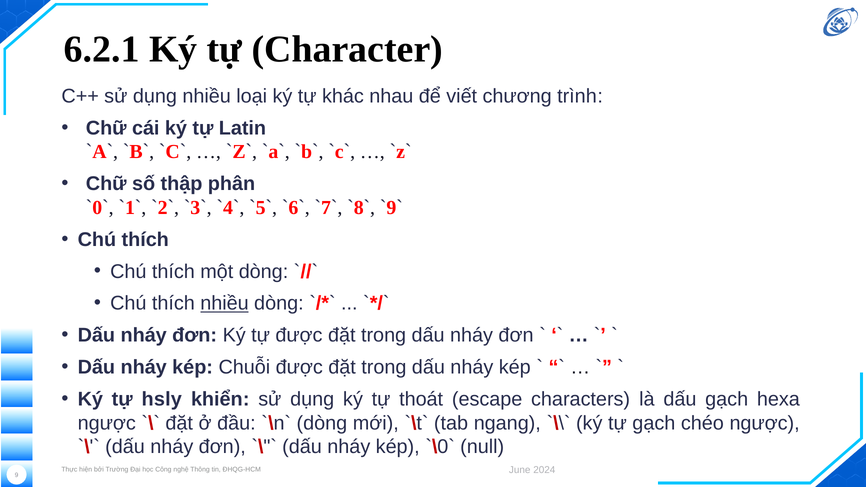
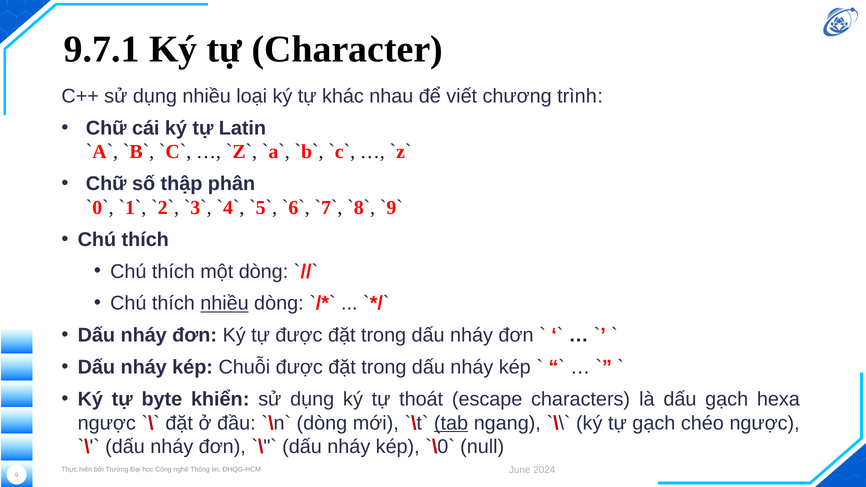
6.2.1: 6.2.1 -> 9.7.1
hsly: hsly -> byte
tab underline: none -> present
